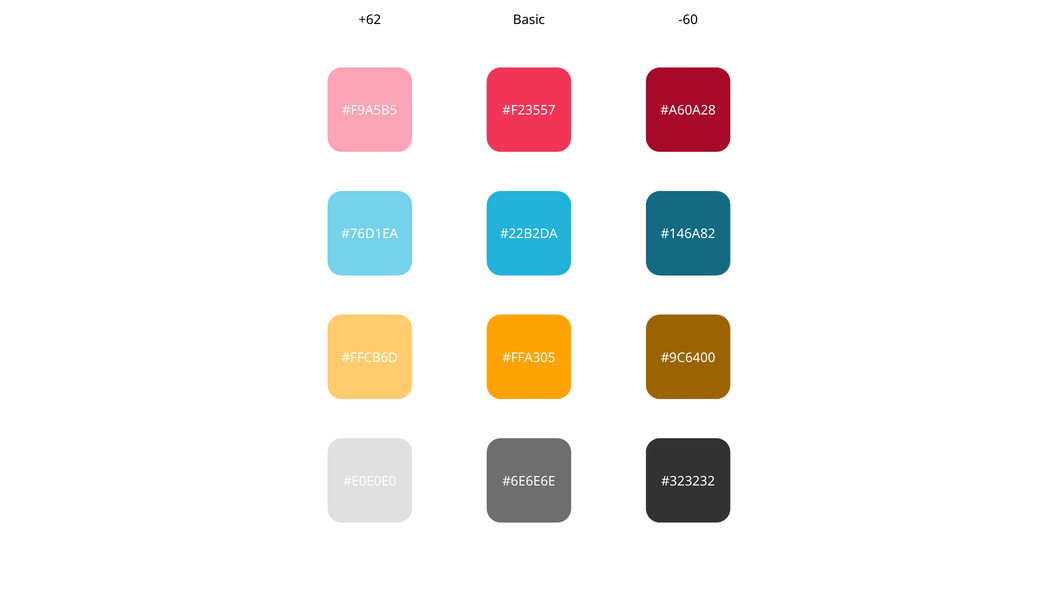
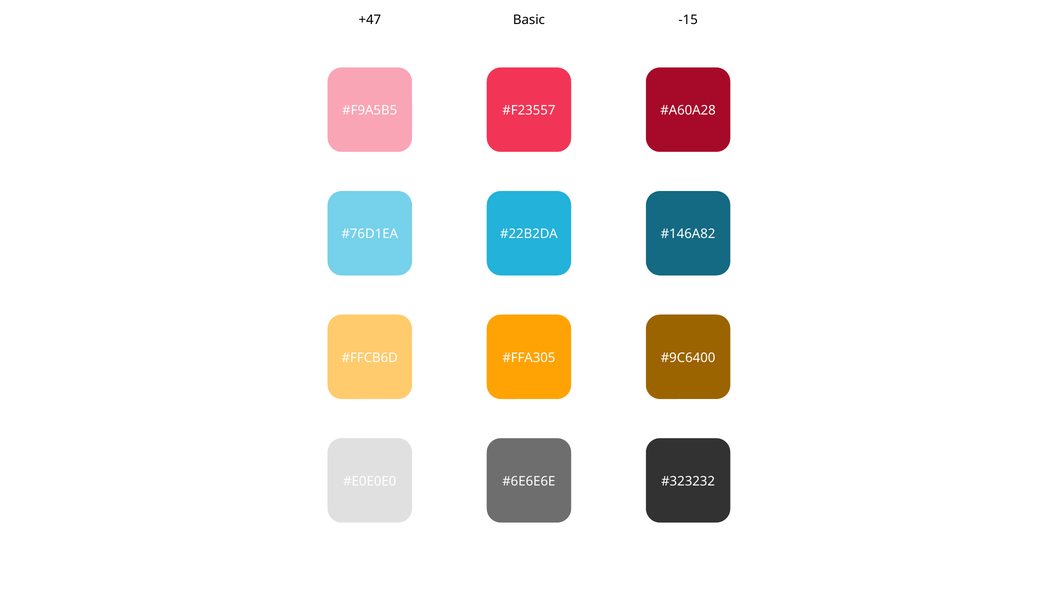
+62: +62 -> +47
-60: -60 -> -15
